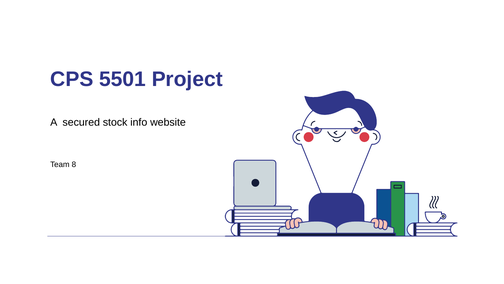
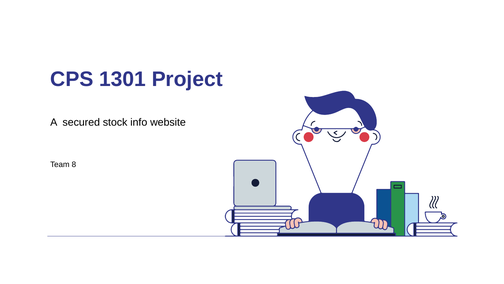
5501: 5501 -> 1301
